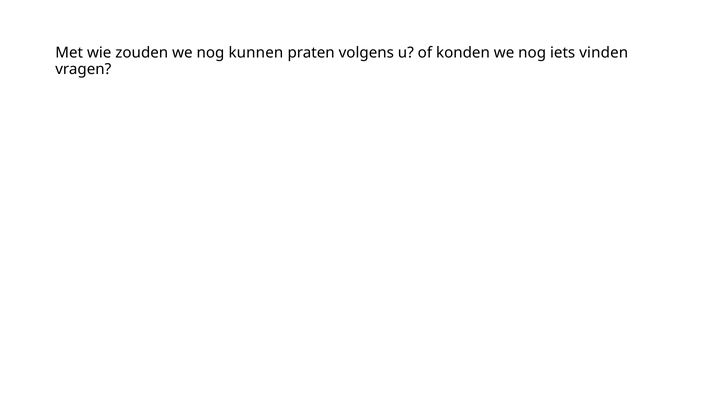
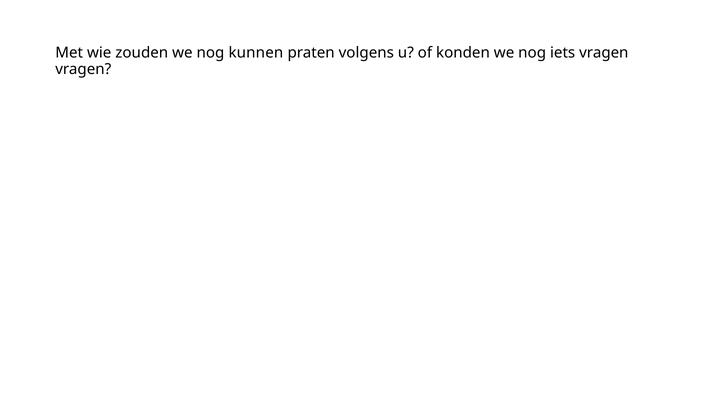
iets vinden: vinden -> vragen
